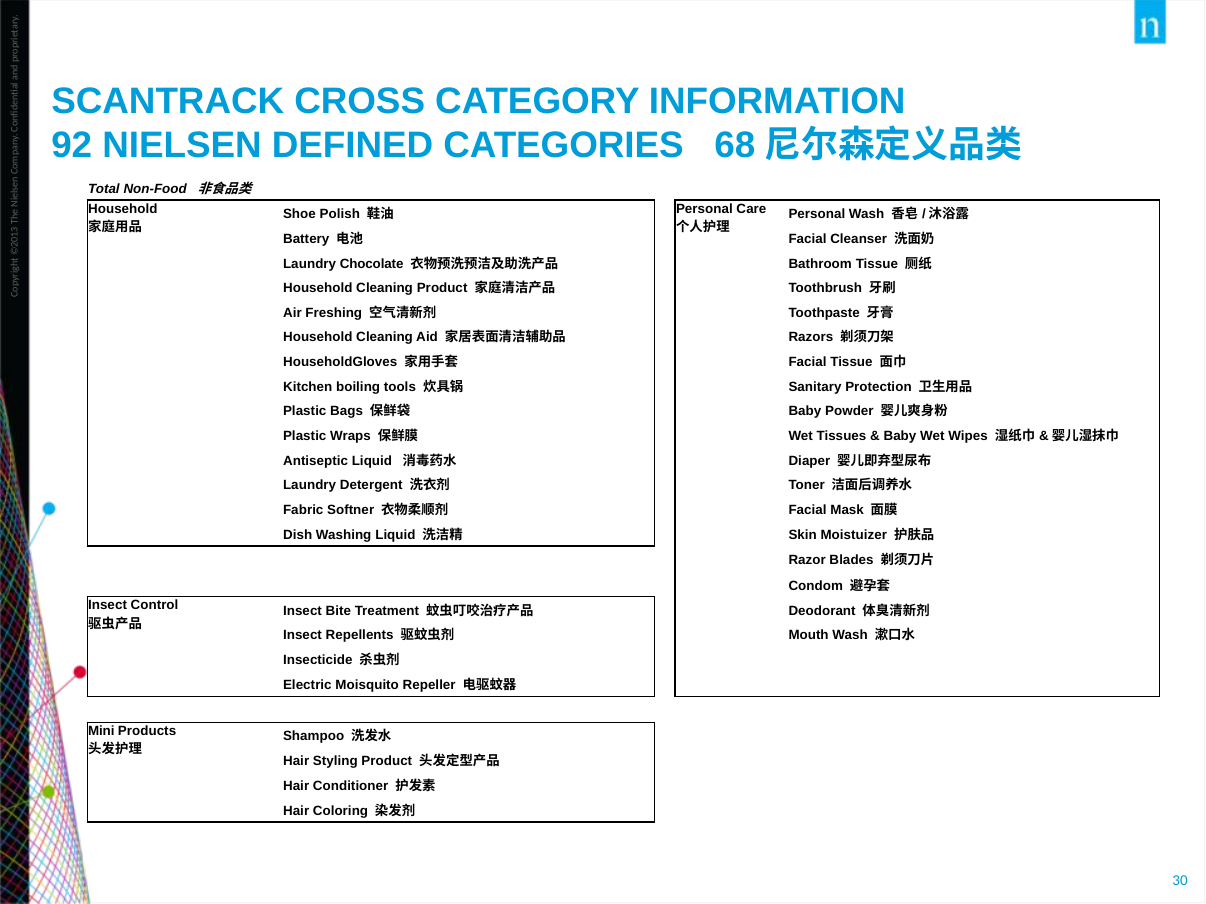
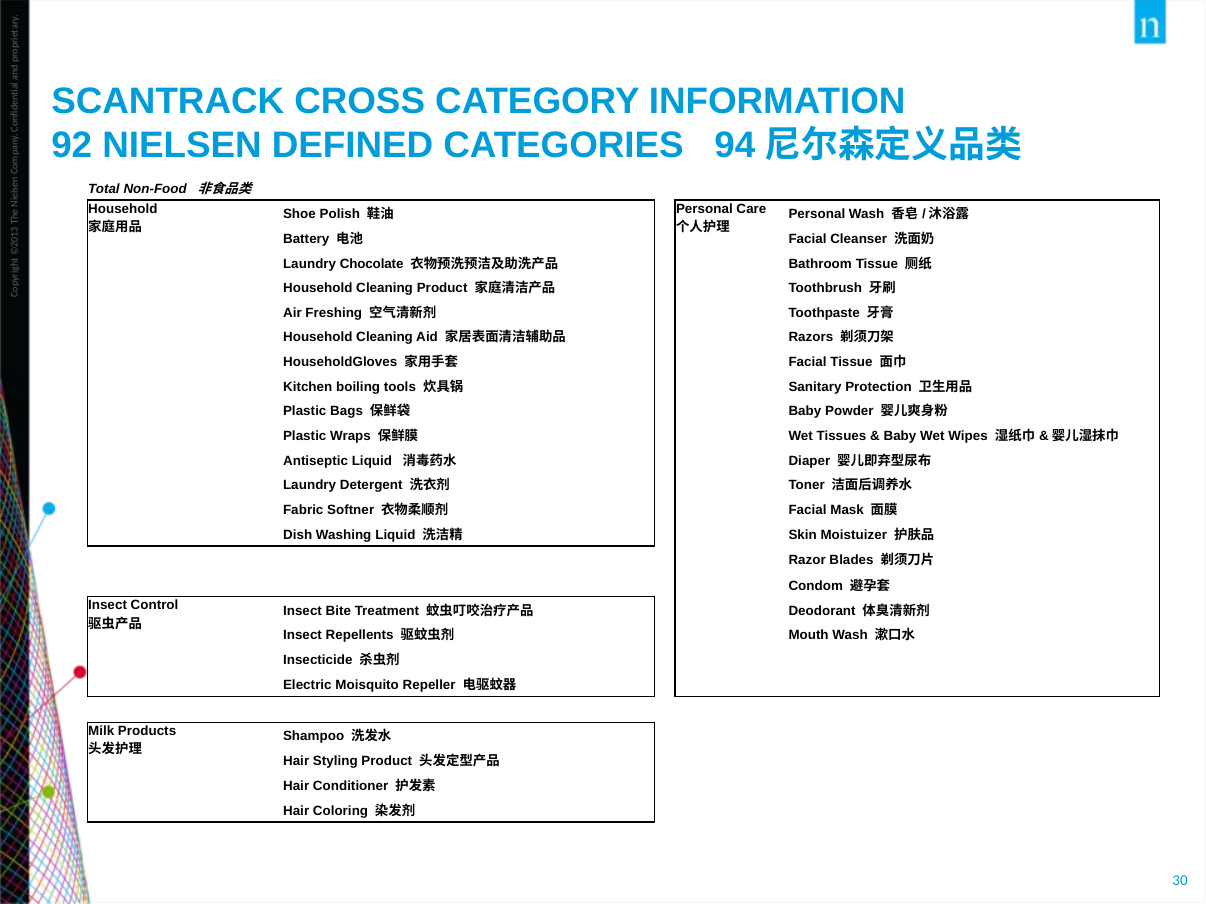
68: 68 -> 94
Mini: Mini -> Milk
